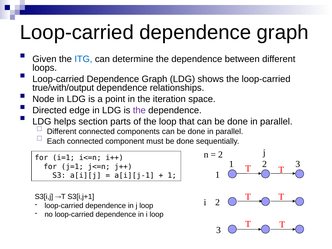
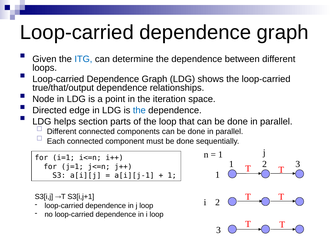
true/with/output: true/with/output -> true/that/output
the at (139, 110) colour: purple -> blue
2 at (220, 155): 2 -> 1
